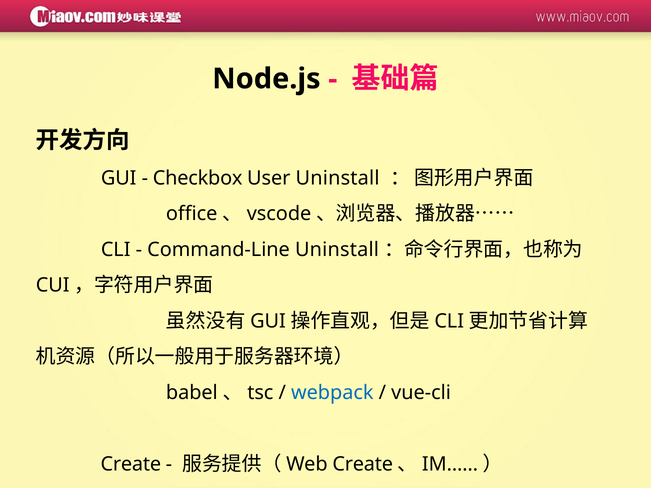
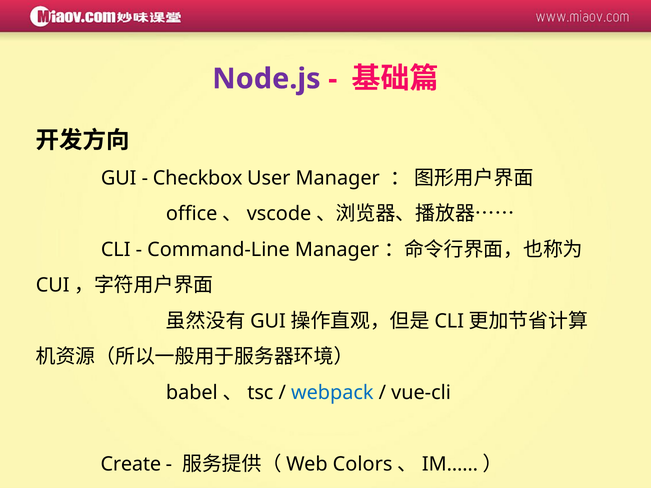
Node.js colour: black -> purple
User Uninstall: Uninstall -> Manager
Command-Line Uninstall: Uninstall -> Manager
Create at (363, 464): Create -> Colors
